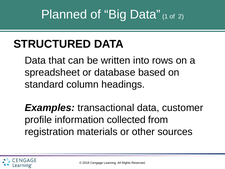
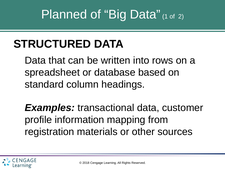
collected: collected -> mapping
